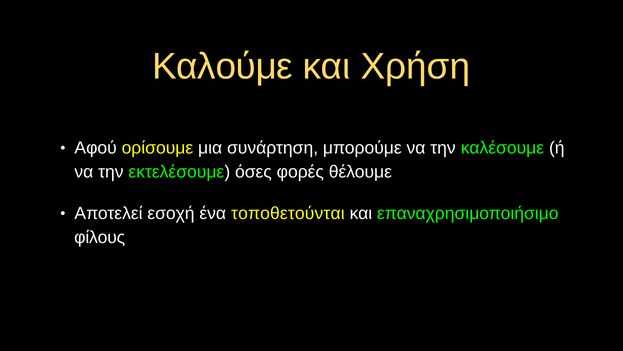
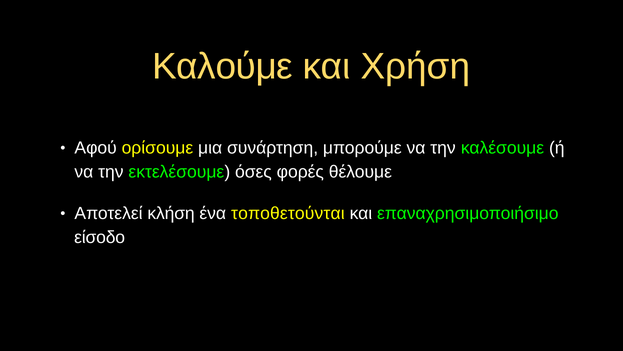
εσοχή: εσοχή -> κλήση
φίλους: φίλους -> είσοδο
